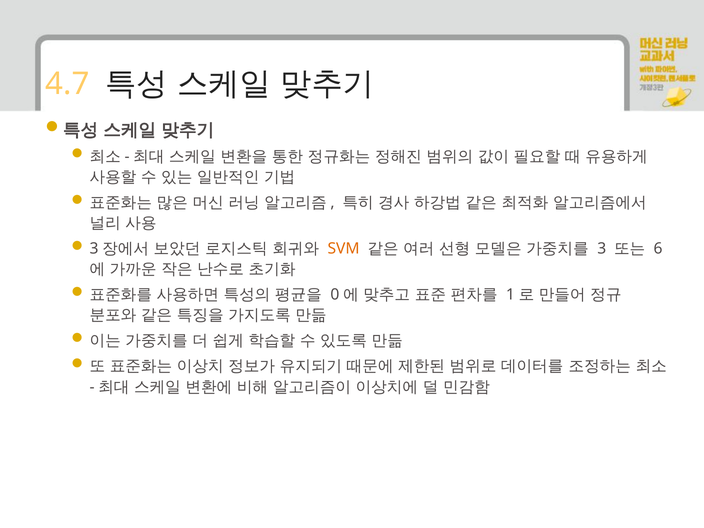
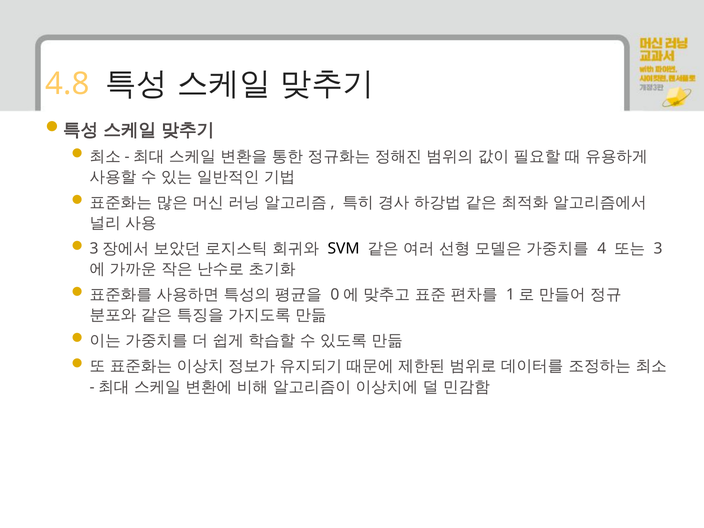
4.7: 4.7 -> 4.8
SVM colour: orange -> black
3: 3 -> 4
6: 6 -> 3
